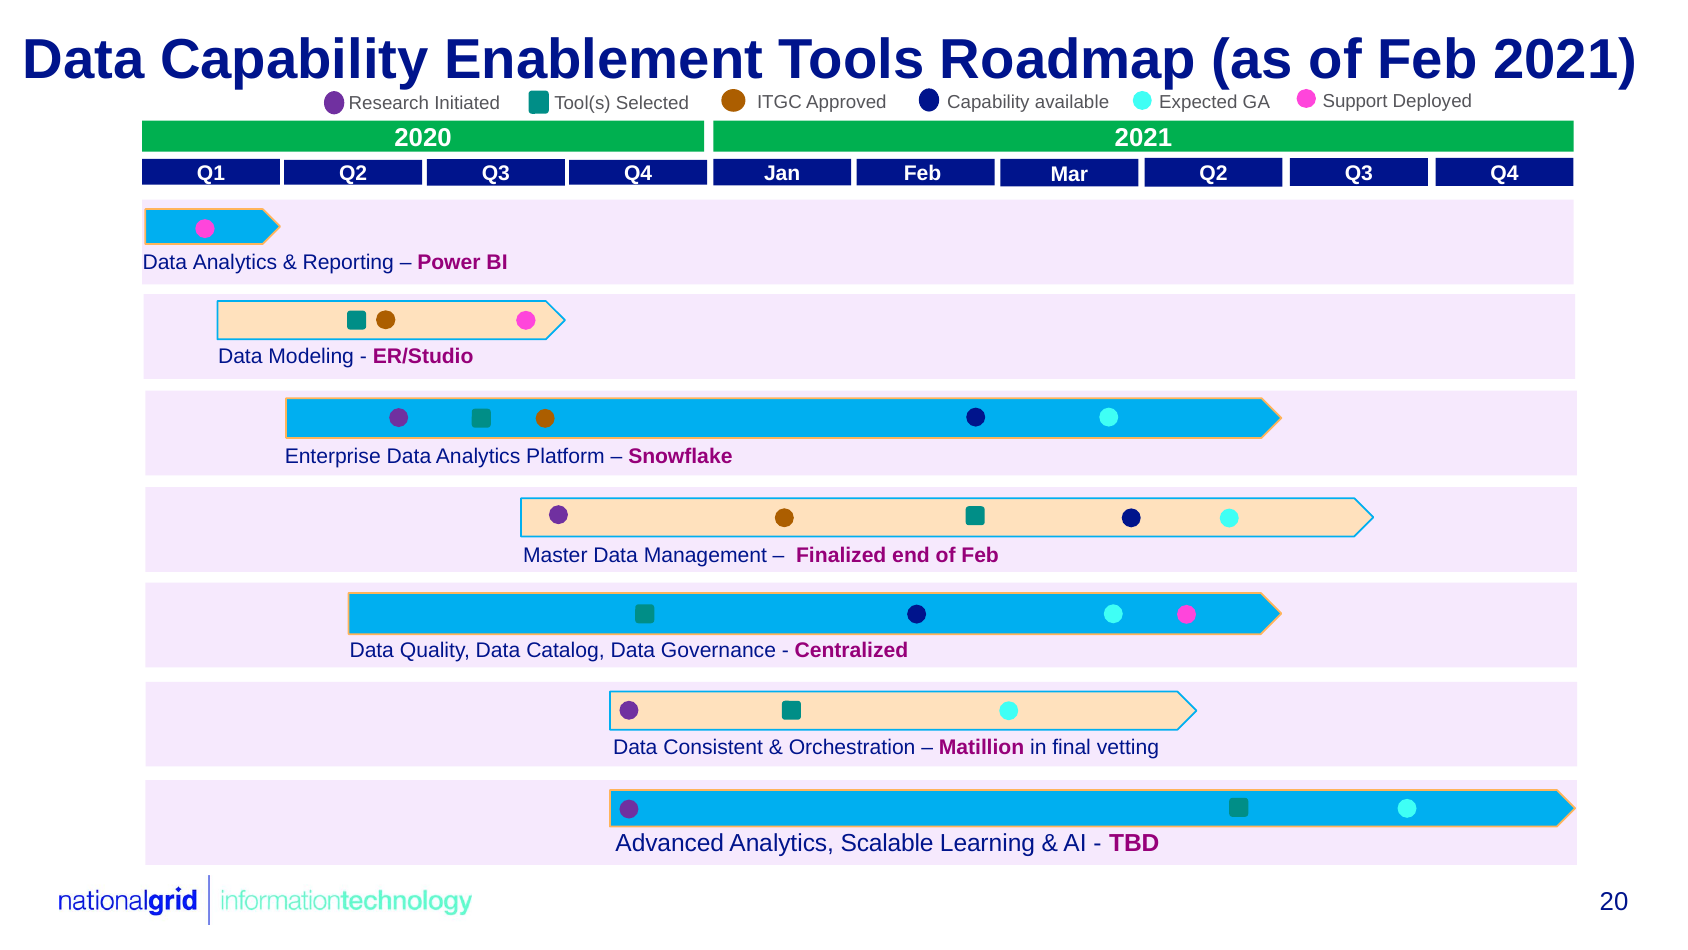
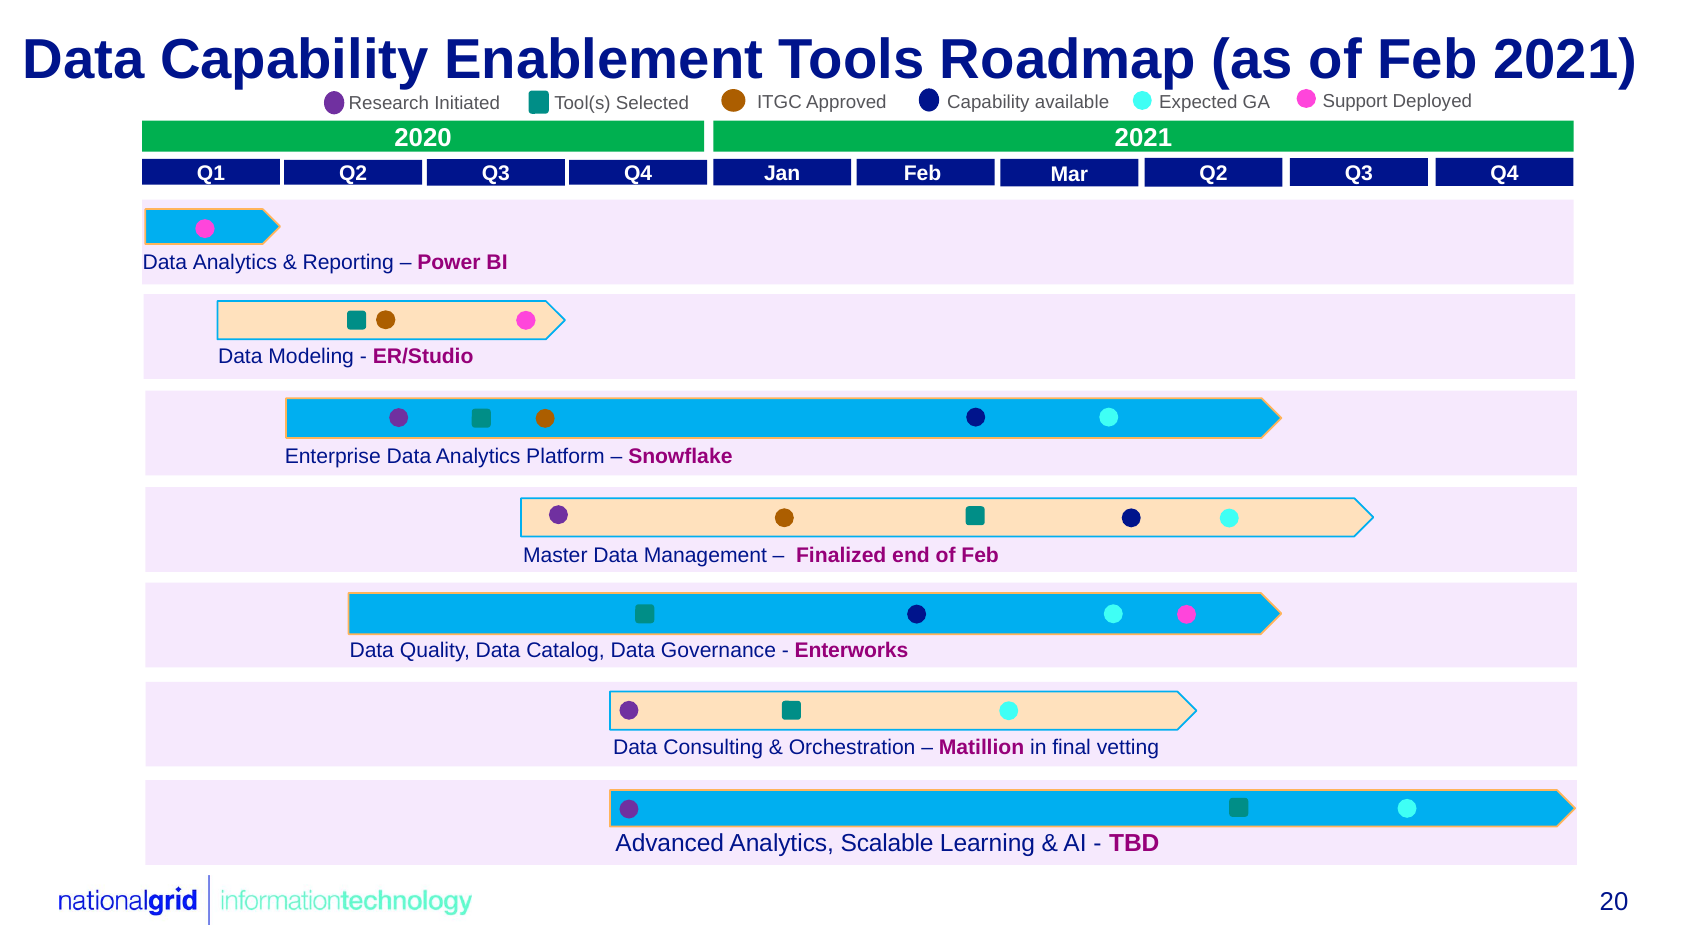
Centralized: Centralized -> Enterworks
Consistent: Consistent -> Consulting
